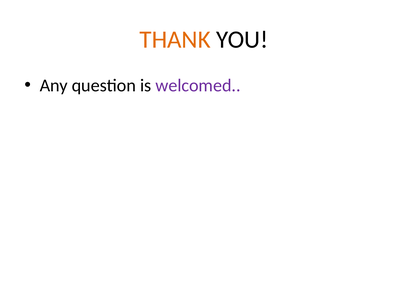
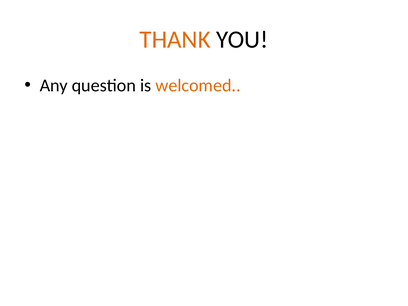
welcomed colour: purple -> orange
